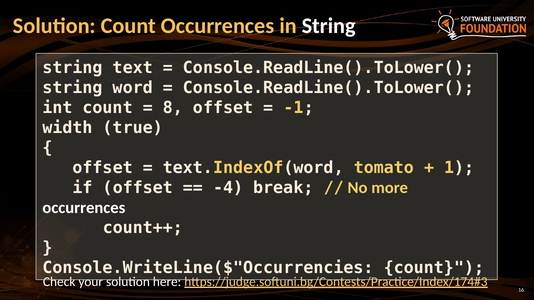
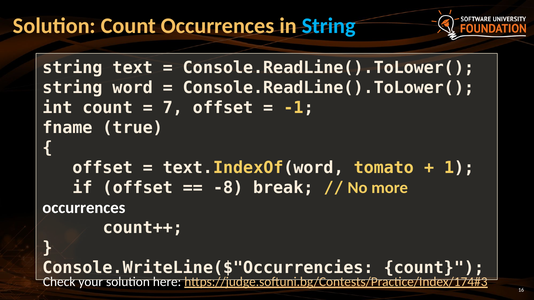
String at (329, 26) colour: white -> light blue
8: 8 -> 7
width: width -> fname
-4: -4 -> -8
